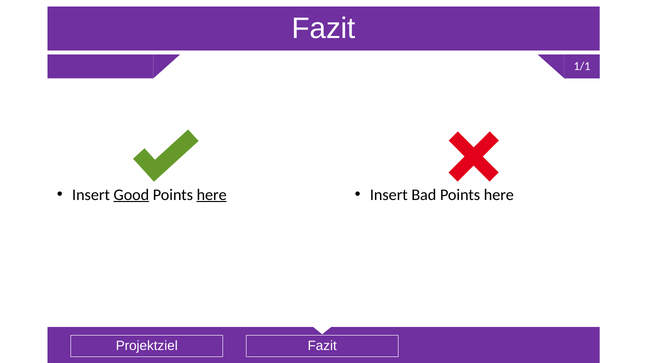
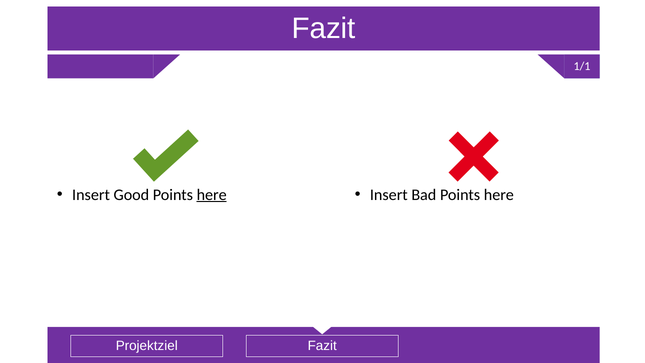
Good underline: present -> none
